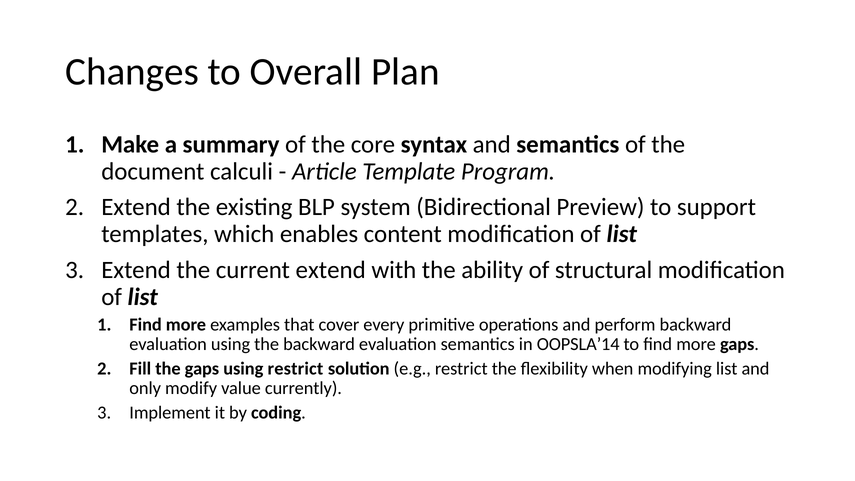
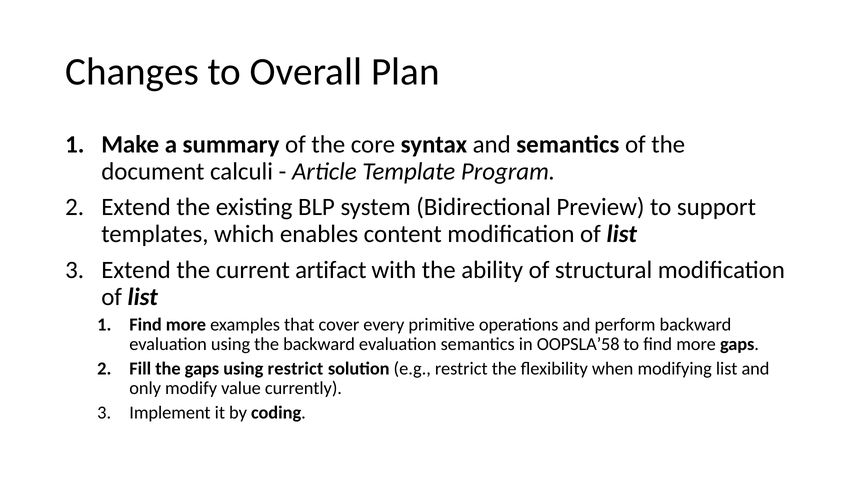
current extend: extend -> artifact
OOPSLA’14: OOPSLA’14 -> OOPSLA’58
